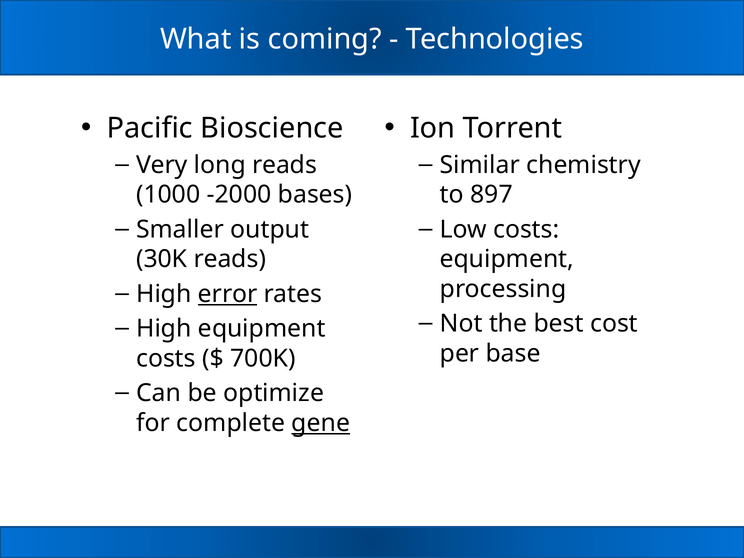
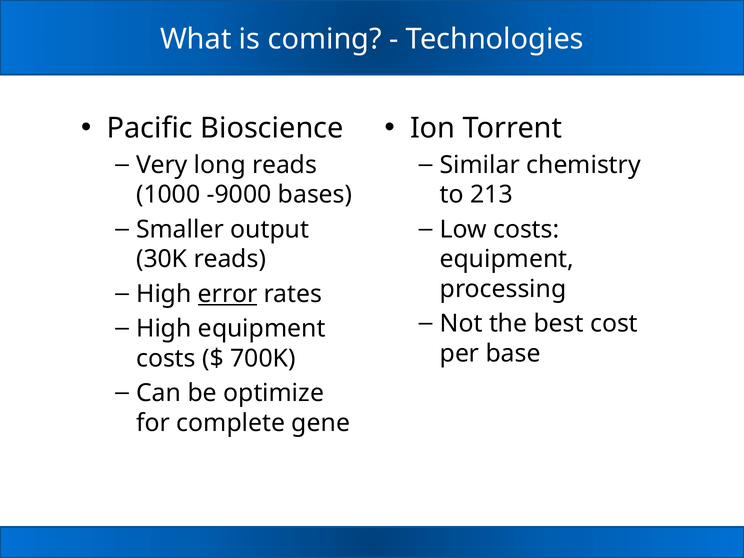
-2000: -2000 -> -9000
897: 897 -> 213
gene underline: present -> none
